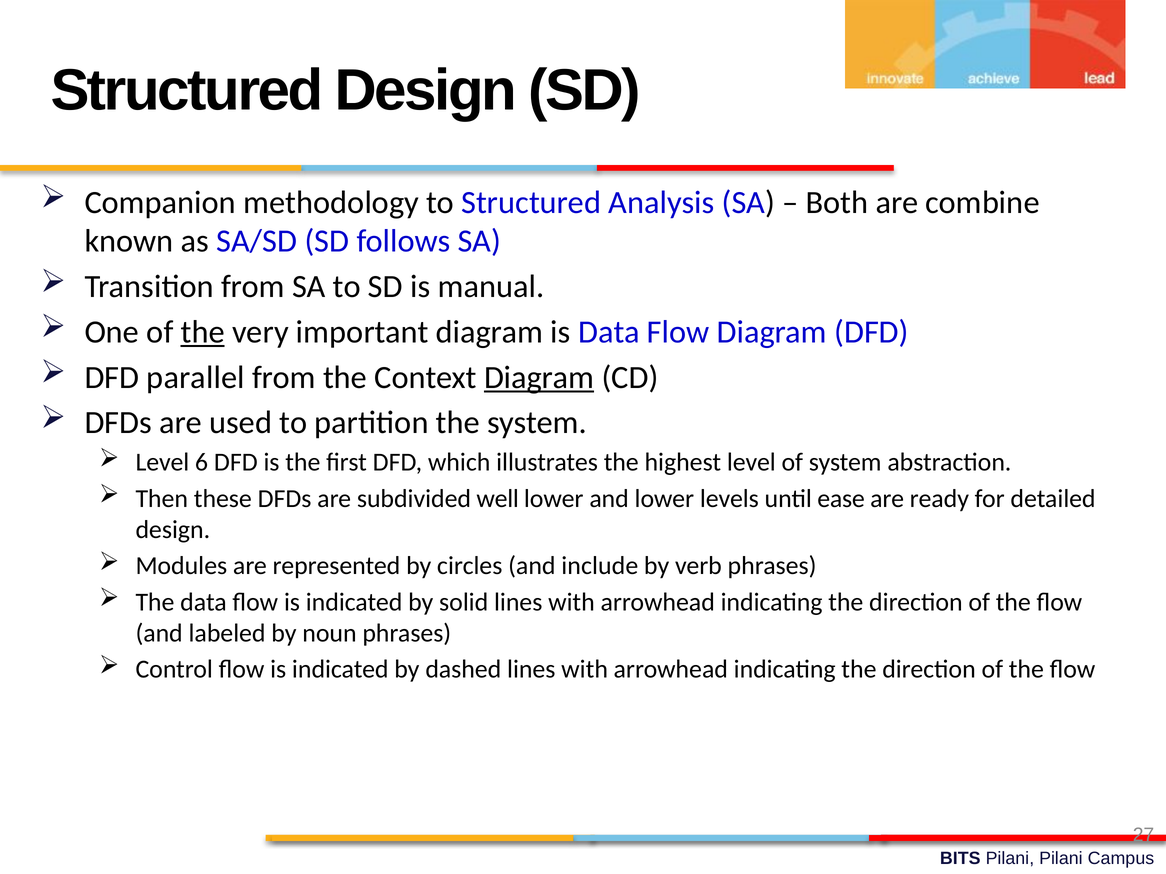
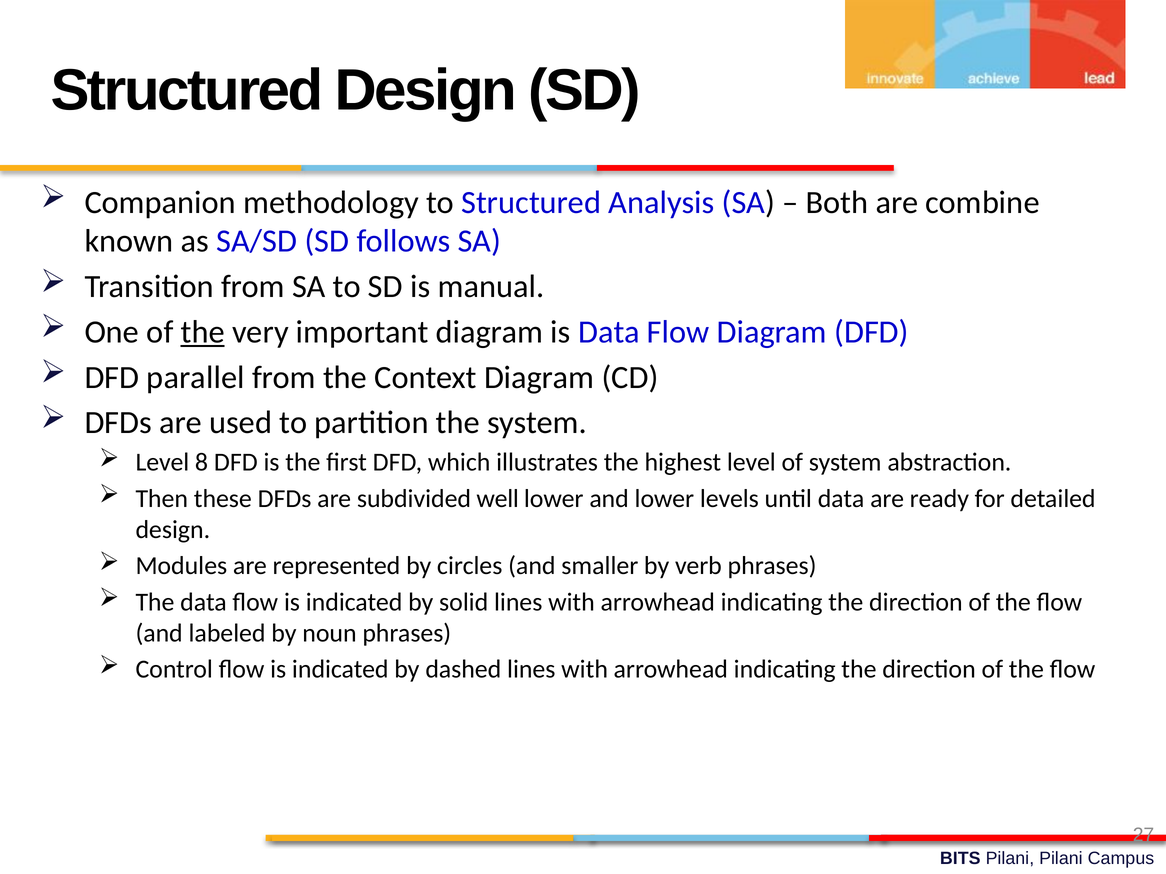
Diagram at (539, 378) underline: present -> none
6: 6 -> 8
until ease: ease -> data
include: include -> smaller
